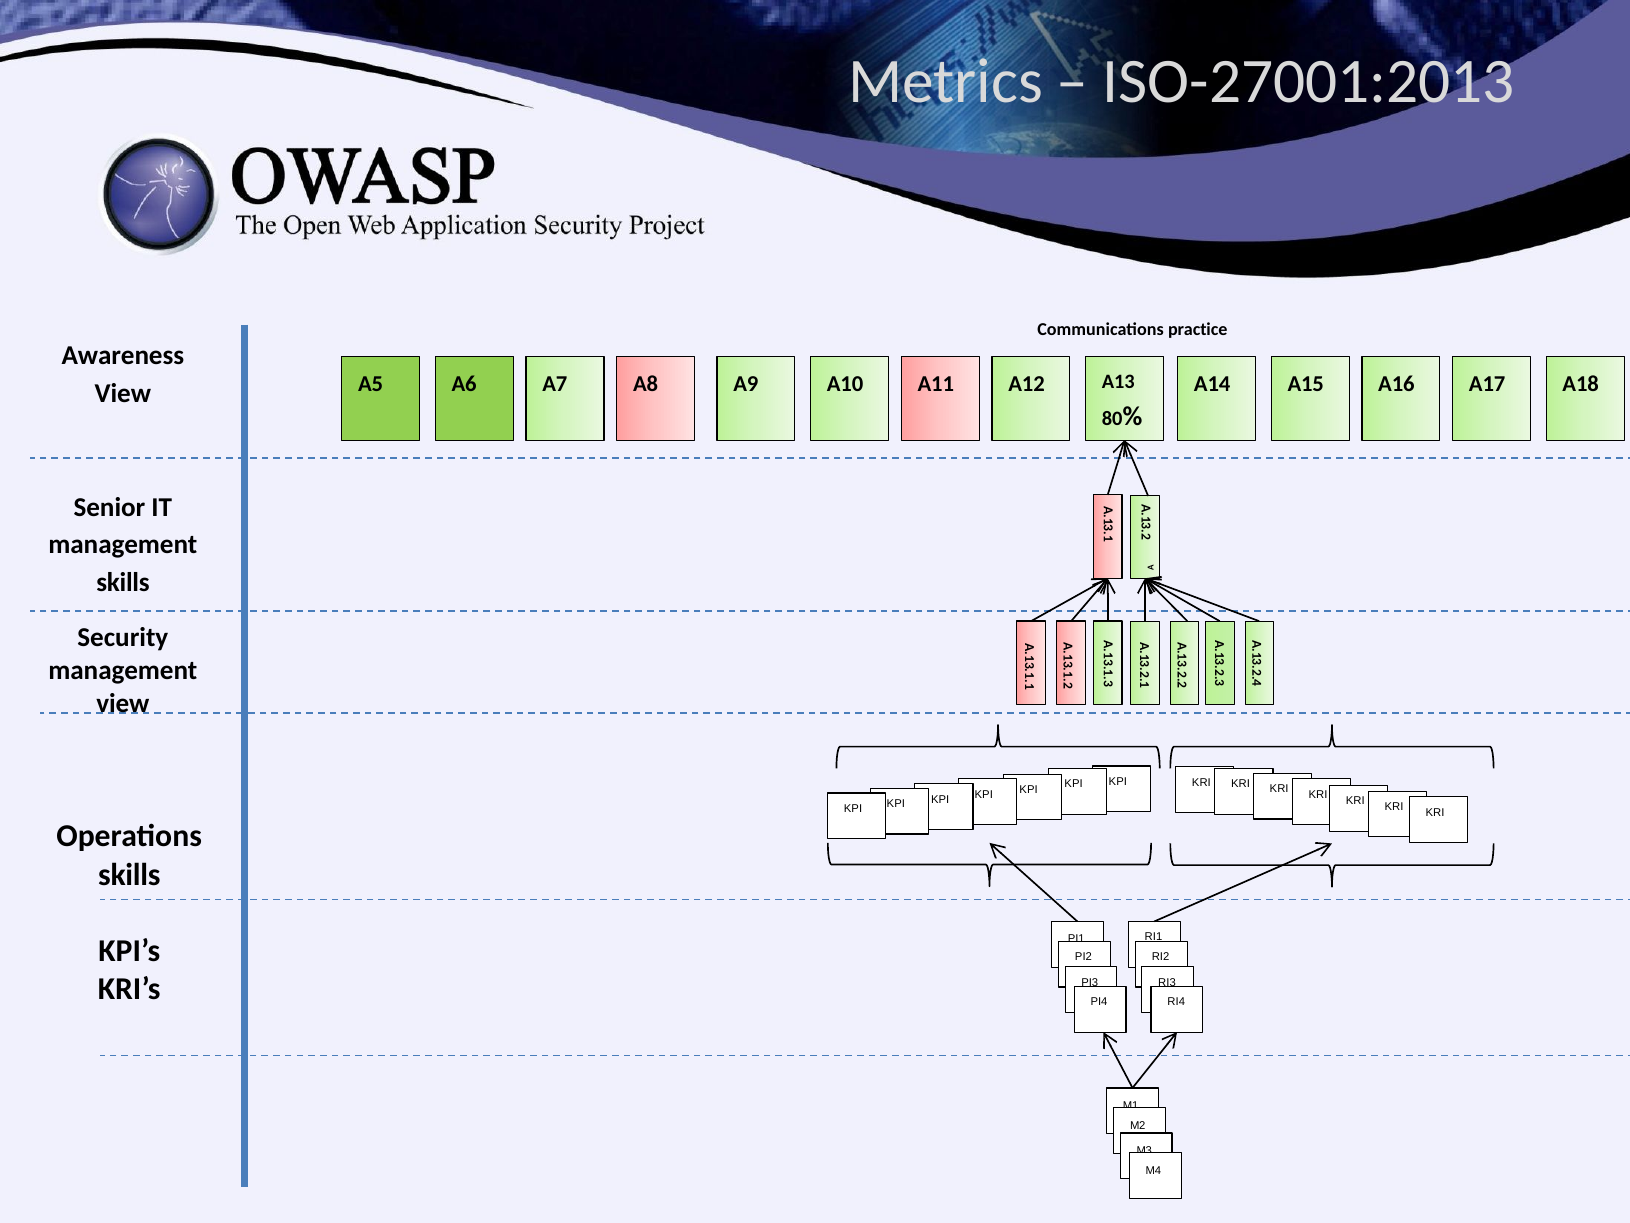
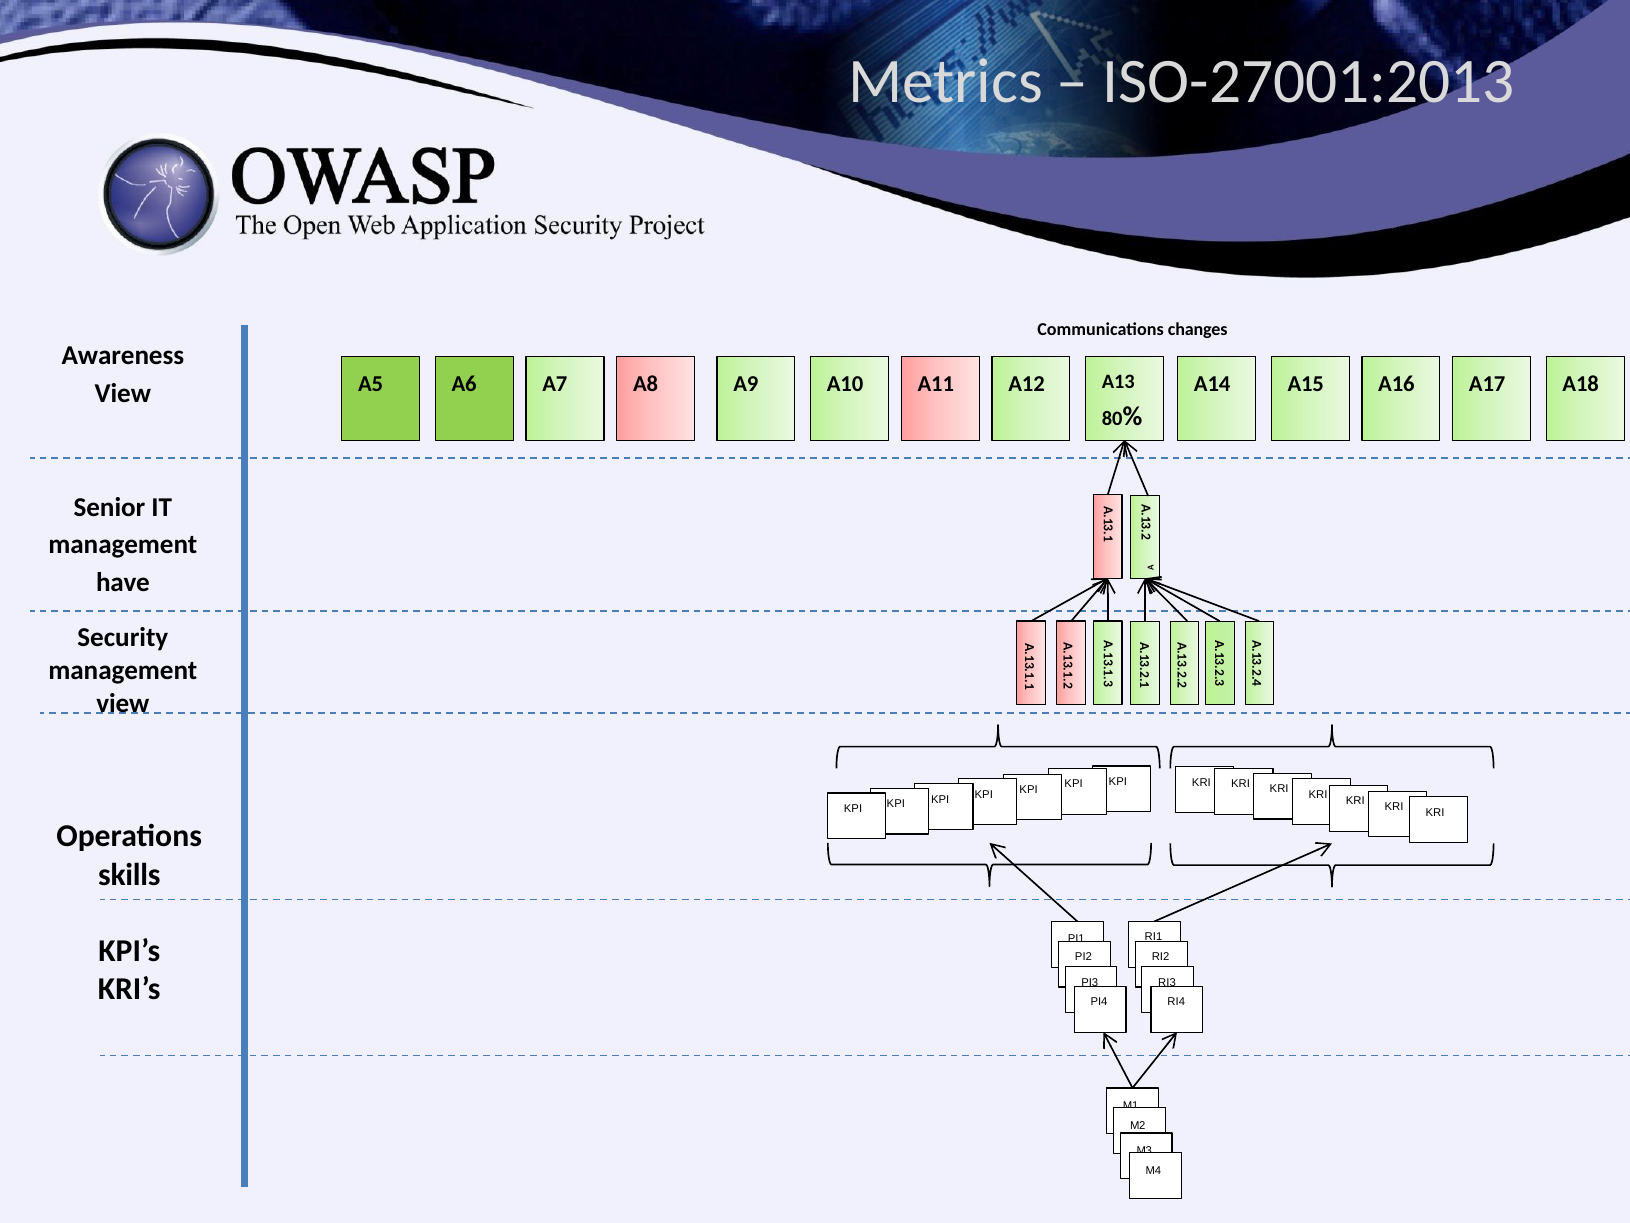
practice: practice -> changes
skills at (123, 582): skills -> have
